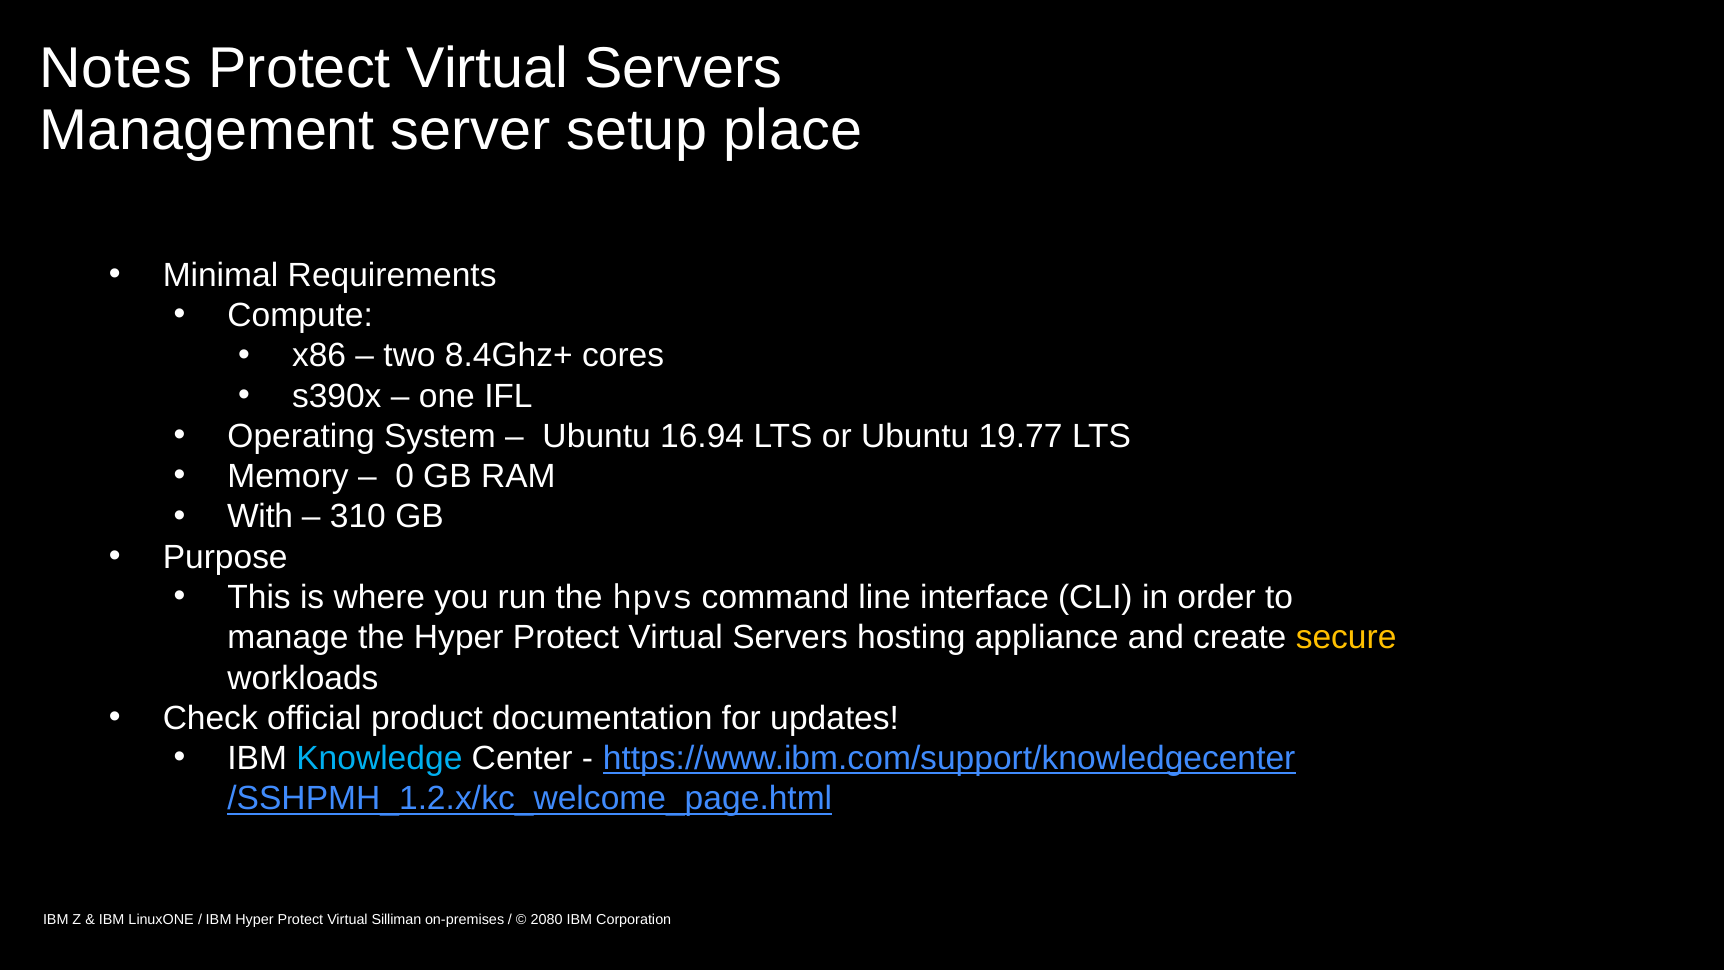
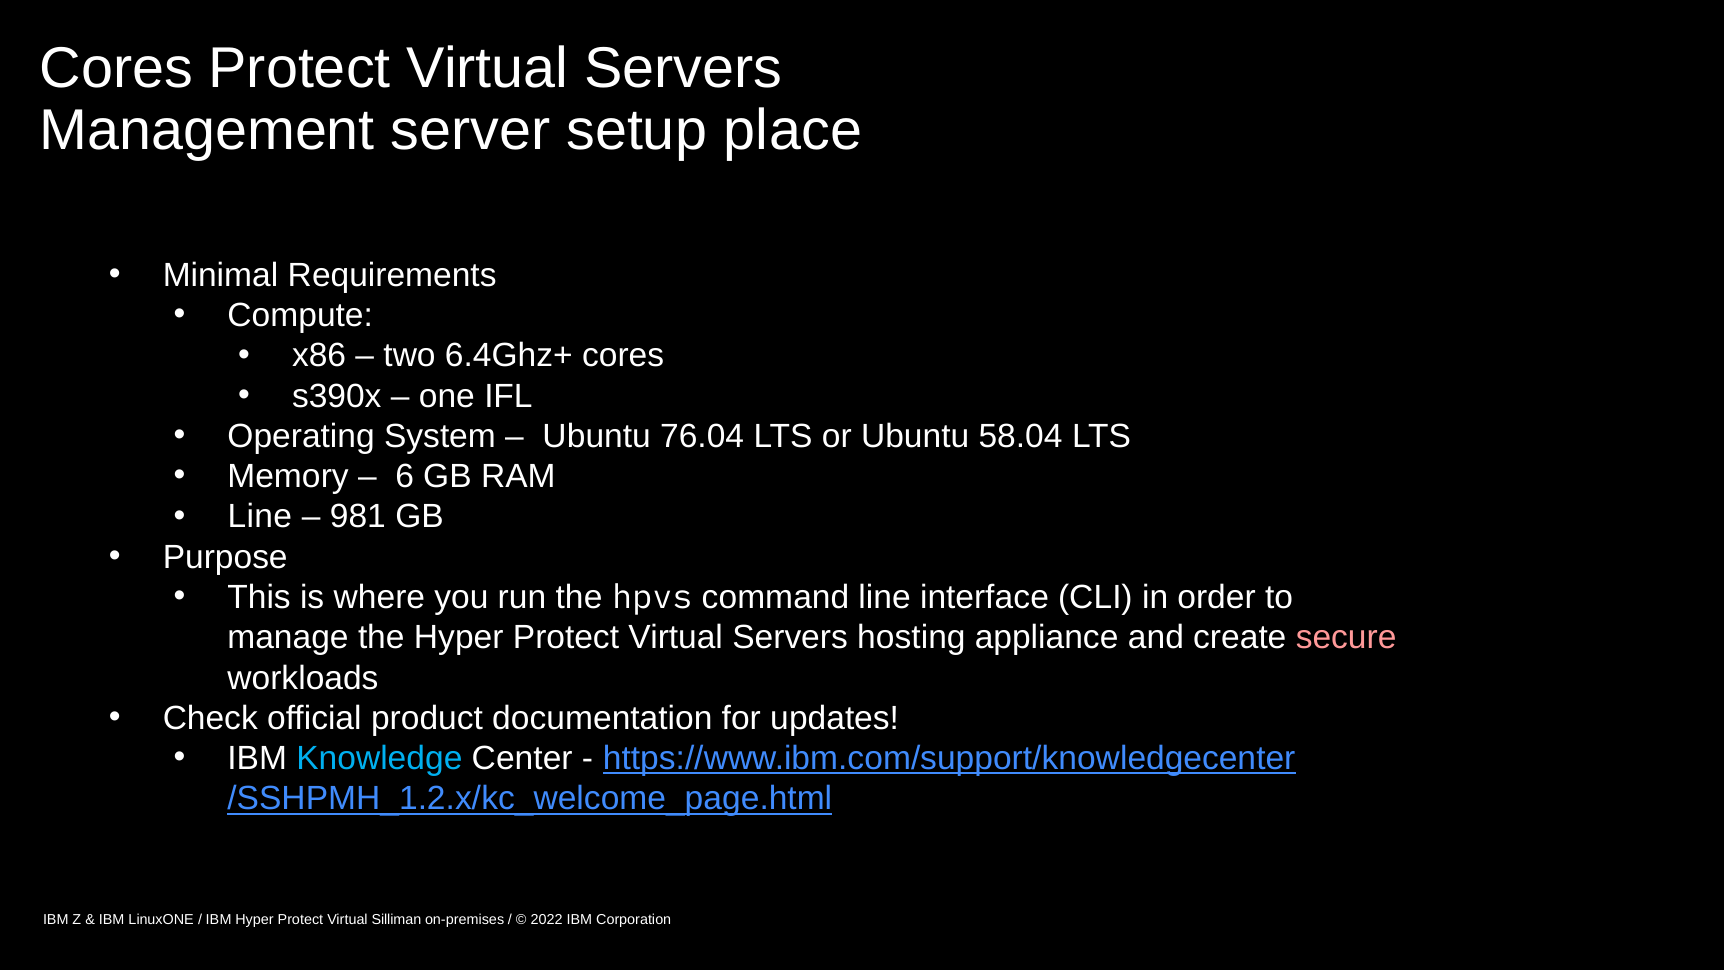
Notes at (116, 69): Notes -> Cores
8.4Ghz+: 8.4Ghz+ -> 6.4Ghz+
16.94: 16.94 -> 76.04
19.77: 19.77 -> 58.04
0: 0 -> 6
With at (260, 517): With -> Line
310: 310 -> 981
secure colour: yellow -> pink
2080: 2080 -> 2022
